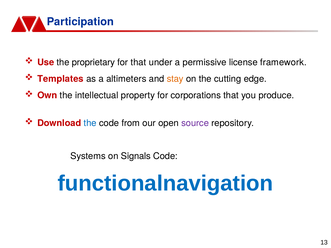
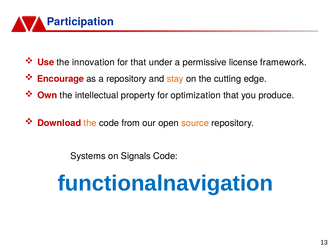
proprietary: proprietary -> innovation
Templates: Templates -> Encourage
a altimeters: altimeters -> repository
corporations: corporations -> optimization
the at (90, 123) colour: blue -> orange
source colour: purple -> orange
